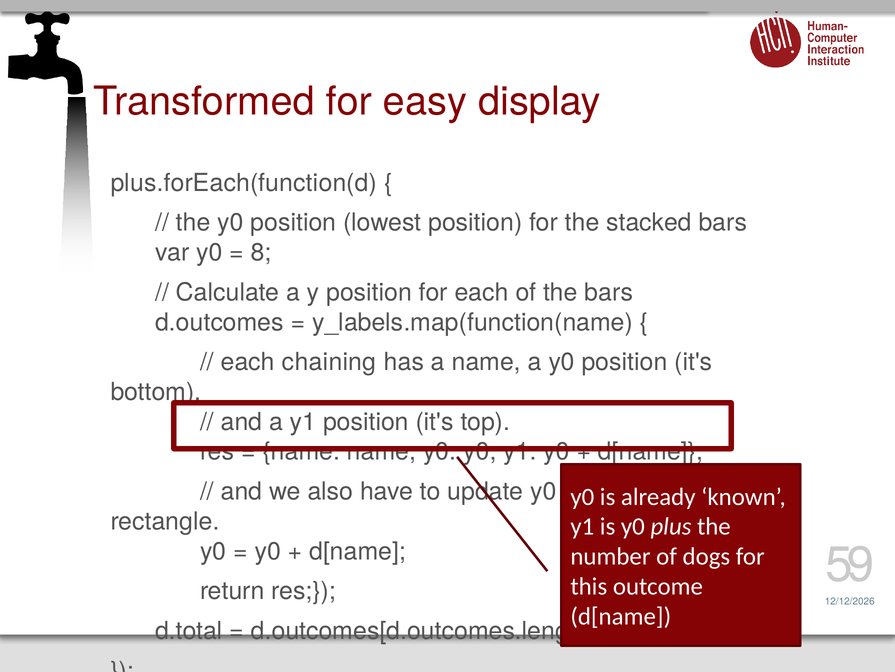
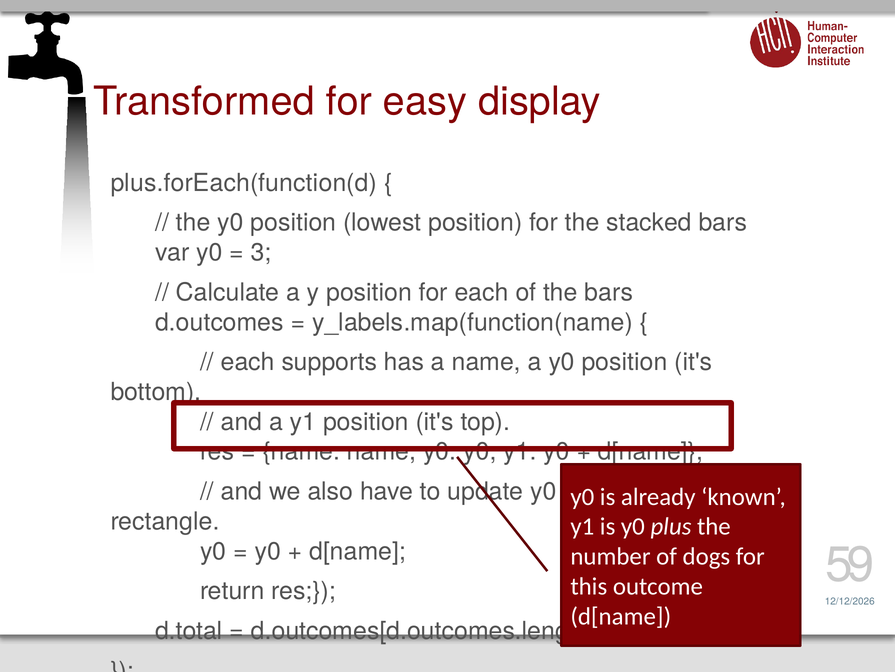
8: 8 -> 3
chaining: chaining -> supports
